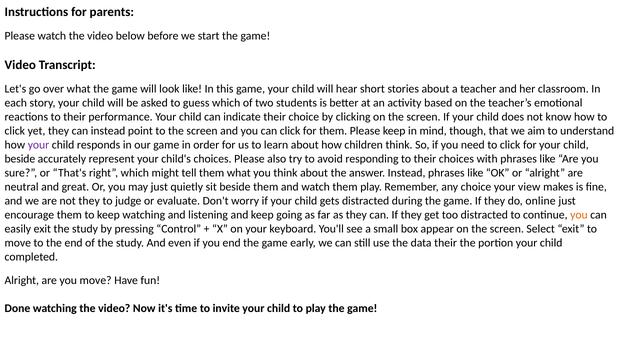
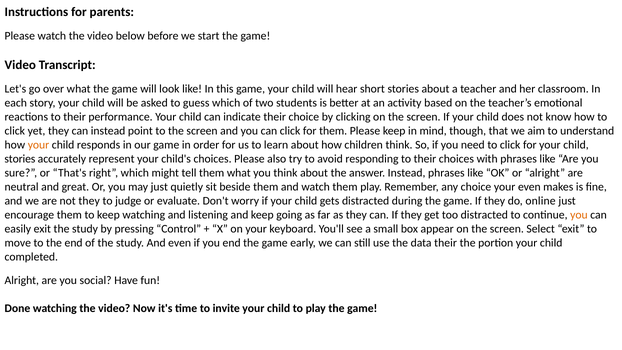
your at (39, 145) colour: purple -> orange
beside at (20, 159): beside -> stories
your view: view -> even
you move: move -> social
